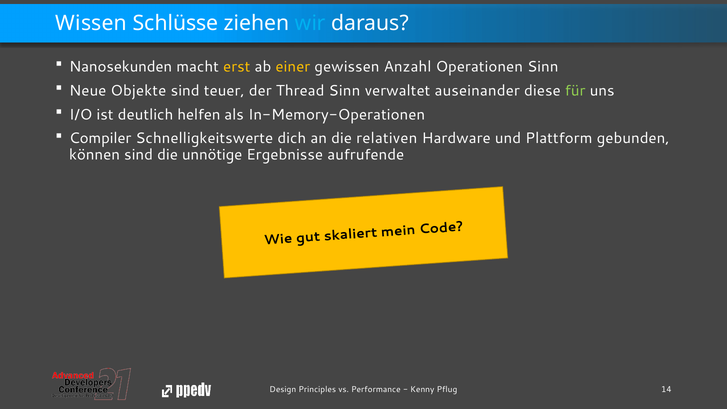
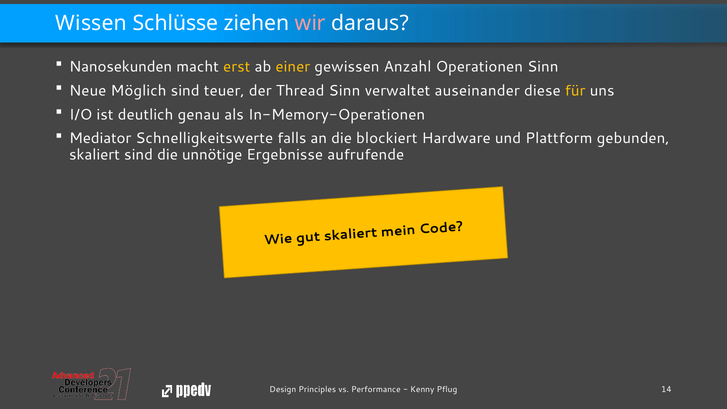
wir colour: light blue -> pink
Objekte: Objekte -> Möglich
für colour: light green -> yellow
helfen: helfen -> genau
Compiler: Compiler -> Mediator
dich: dich -> falls
relativen: relativen -> blockiert
können at (95, 155): können -> skaliert
